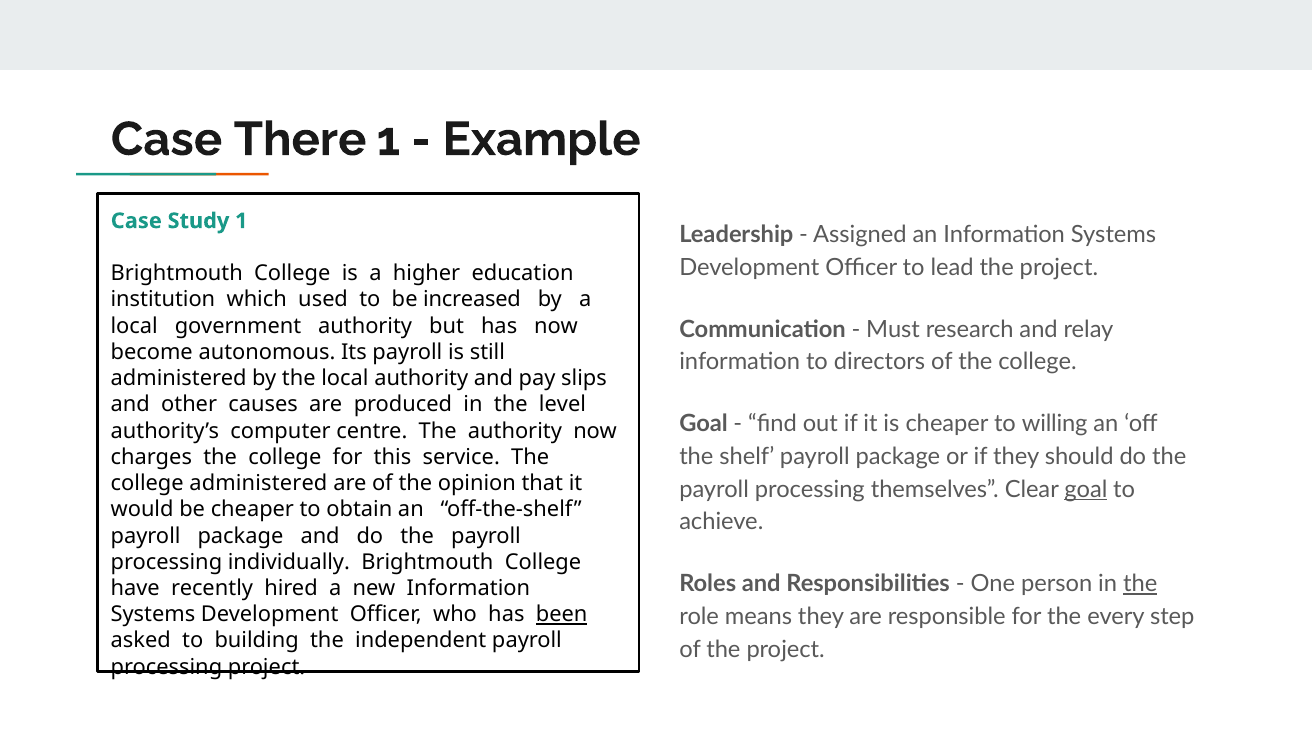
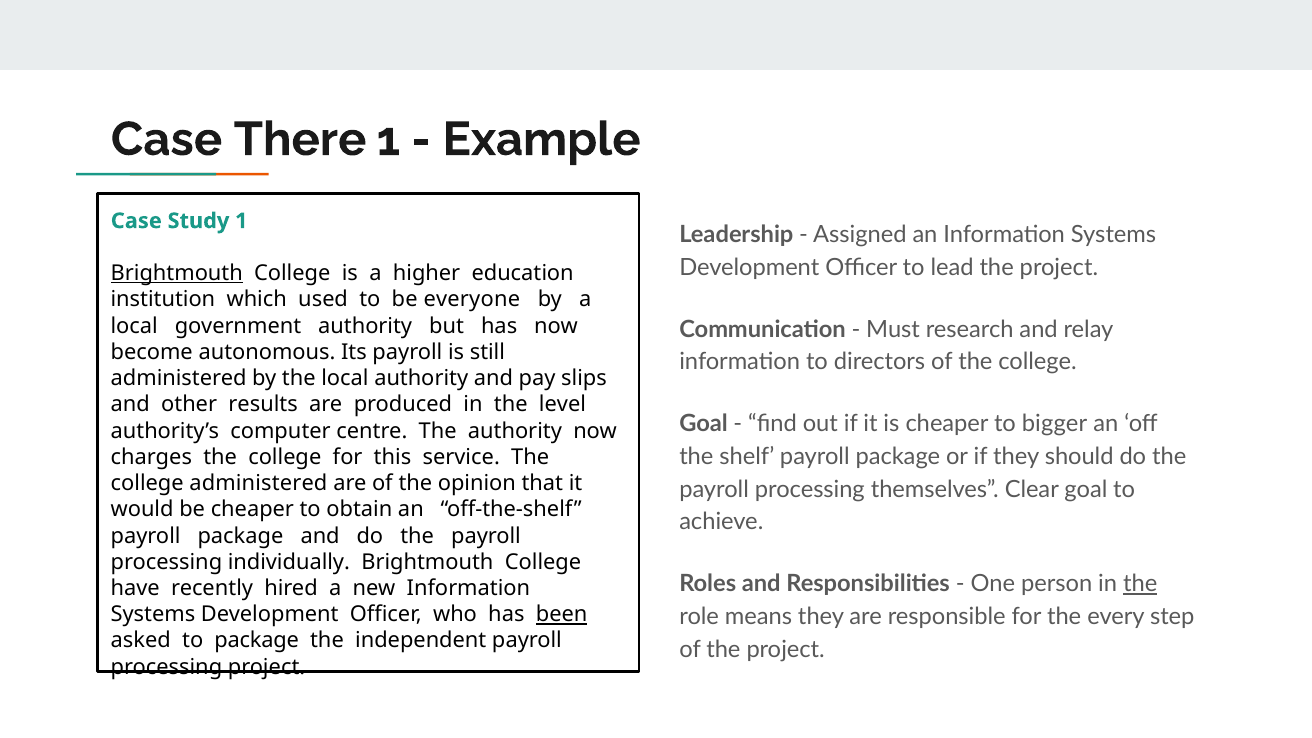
Brightmouth at (177, 273) underline: none -> present
increased: increased -> everyone
causes: causes -> results
willing: willing -> bigger
goal at (1086, 489) underline: present -> none
to building: building -> package
